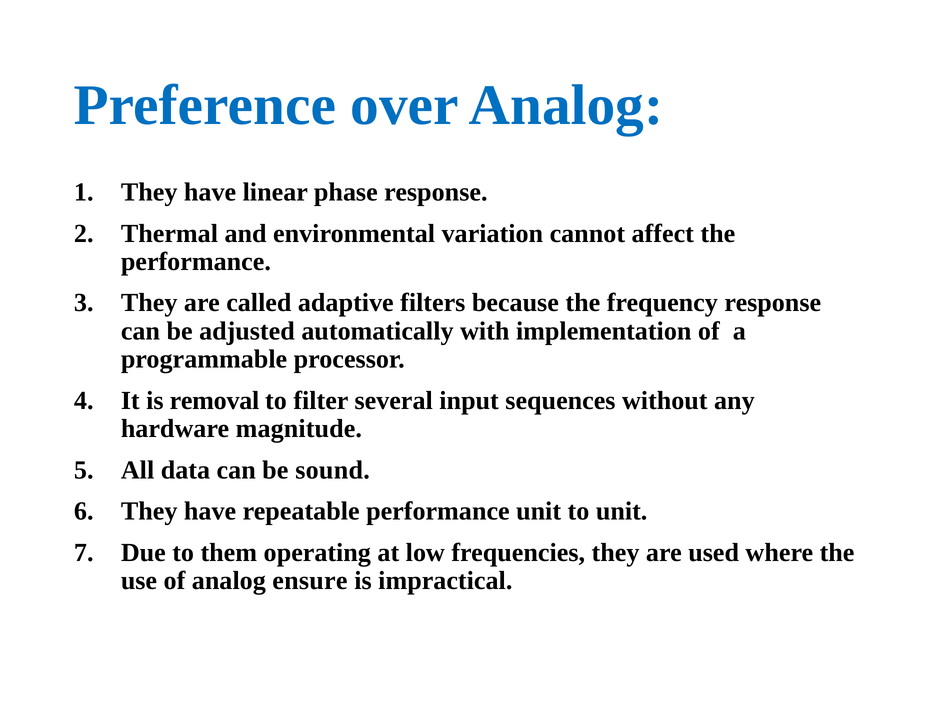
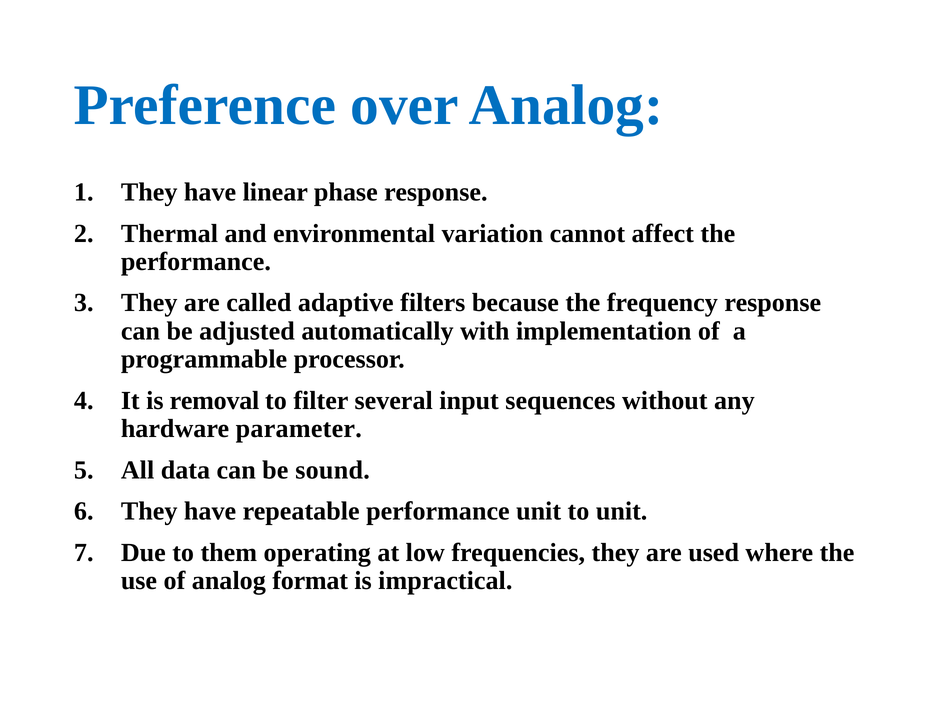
magnitude: magnitude -> parameter
ensure: ensure -> format
